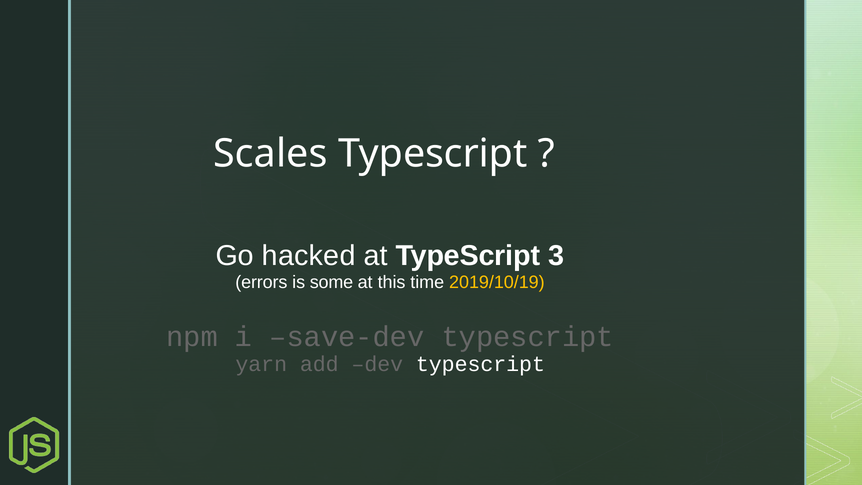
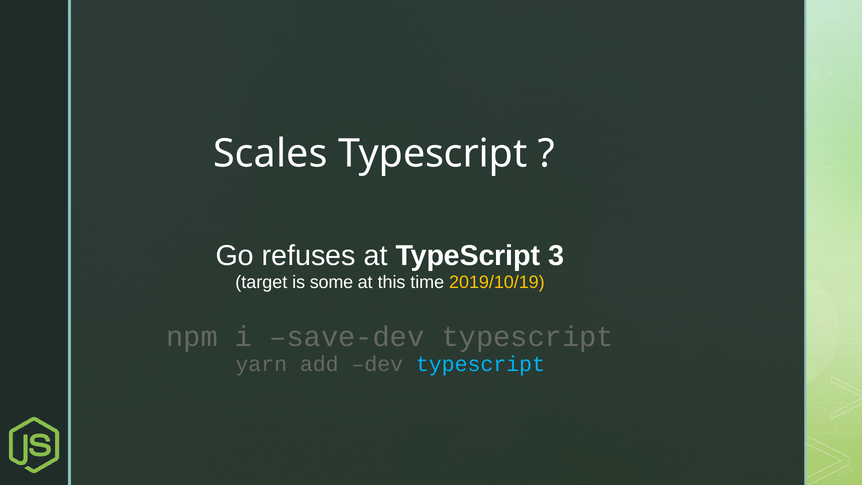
hacked: hacked -> refuses
errors: errors -> target
typescript at (480, 364) colour: white -> light blue
